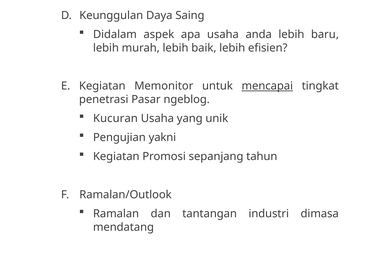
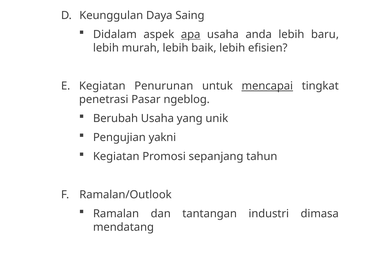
apa underline: none -> present
Memonitor: Memonitor -> Penurunan
Kucuran: Kucuran -> Berubah
